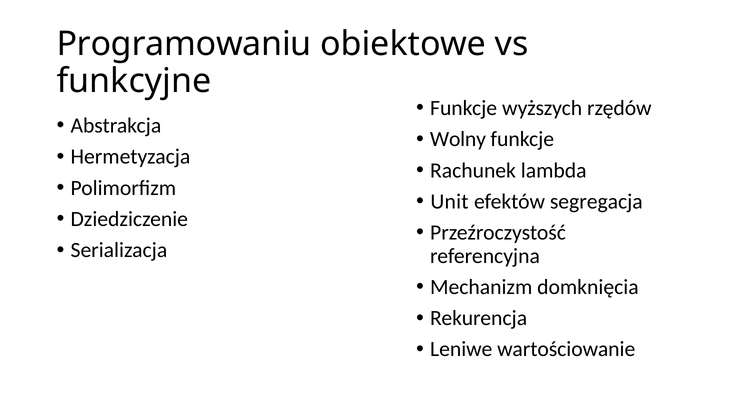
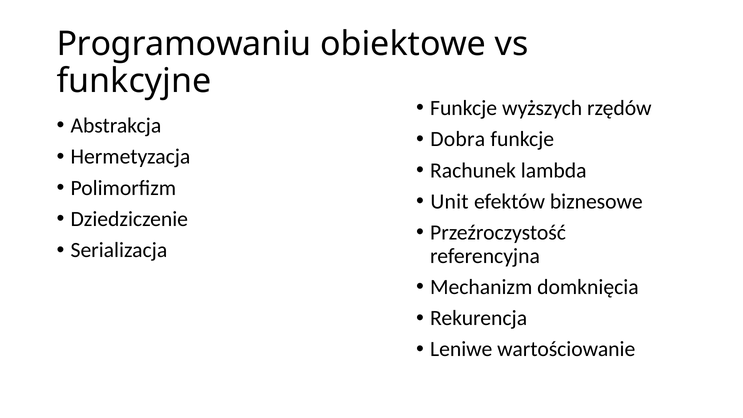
Wolny: Wolny -> Dobra
segregacja: segregacja -> biznesowe
